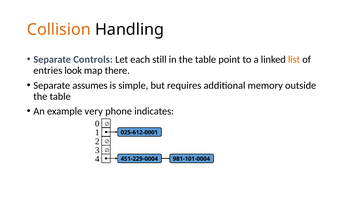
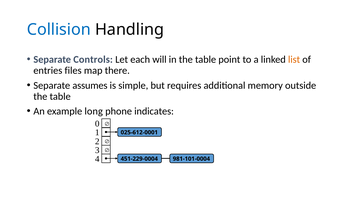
Collision colour: orange -> blue
still: still -> will
look: look -> files
very: very -> long
